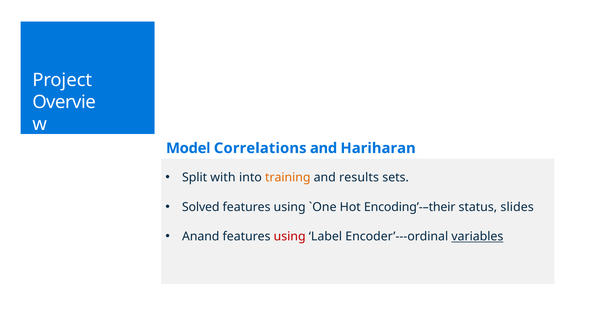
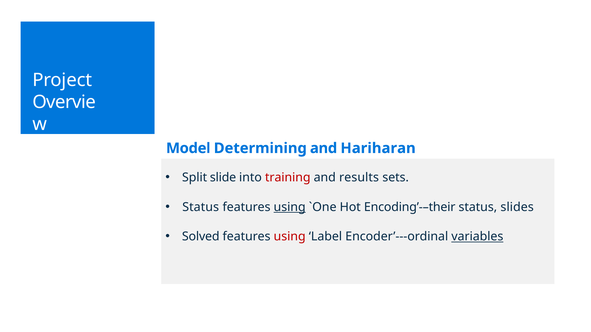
Correlations: Correlations -> Determining
with: with -> slide
training colour: orange -> red
Solved at (201, 207): Solved -> Status
using at (290, 207) underline: none -> present
Anand: Anand -> Solved
